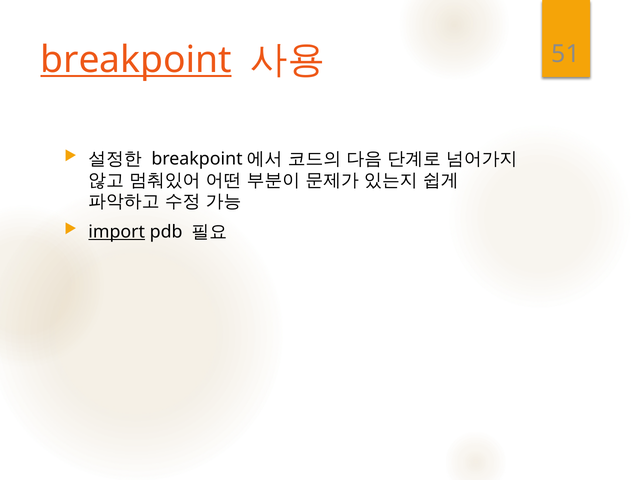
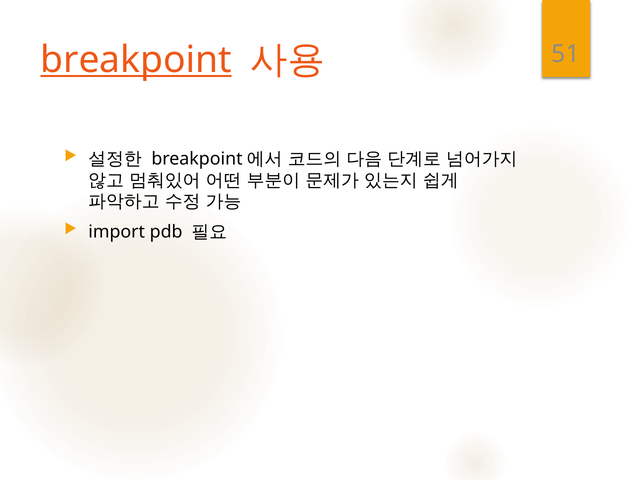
import underline: present -> none
